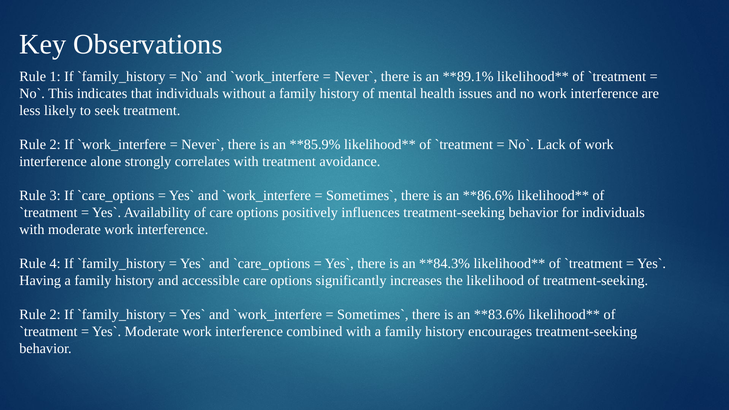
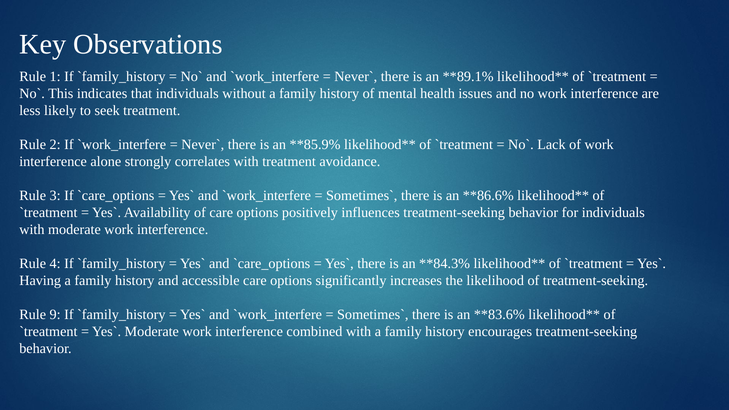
2 at (55, 315): 2 -> 9
